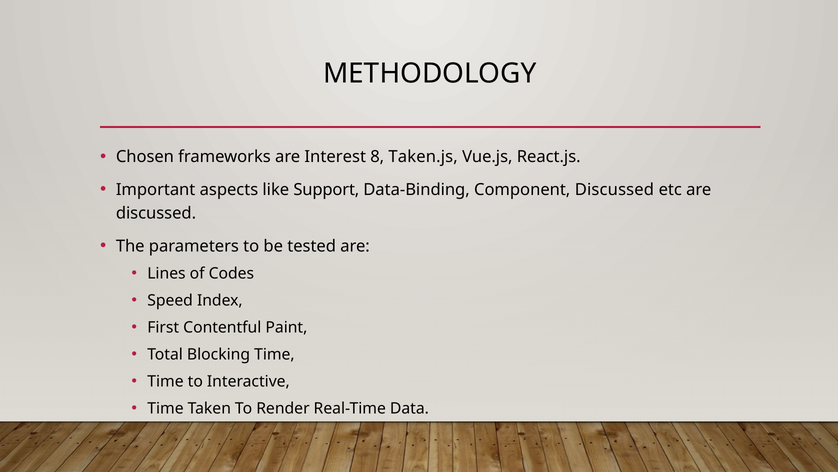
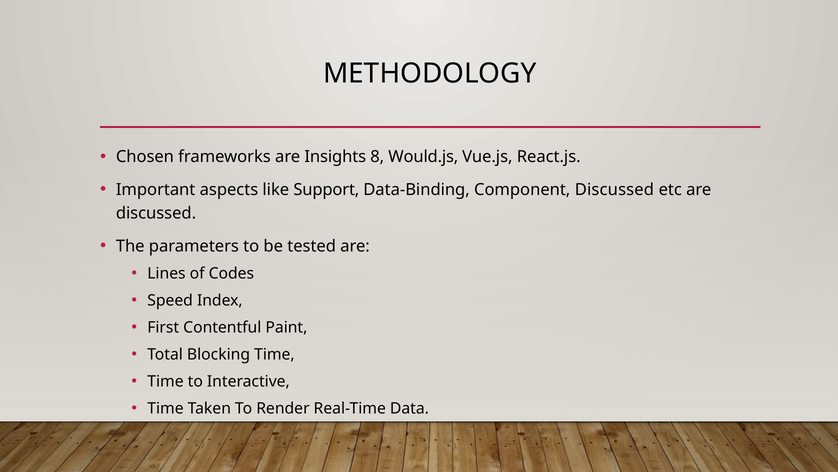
Interest: Interest -> Insights
Taken.js: Taken.js -> Would.js
